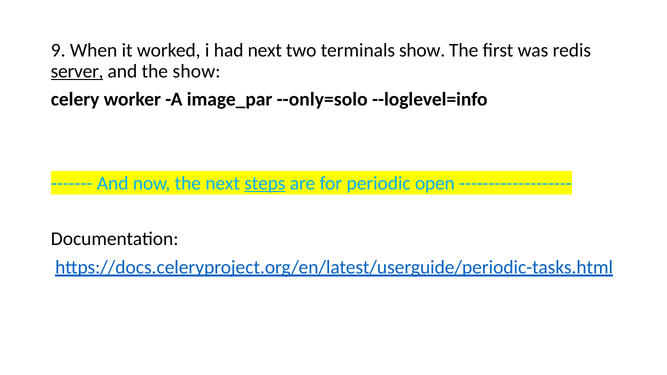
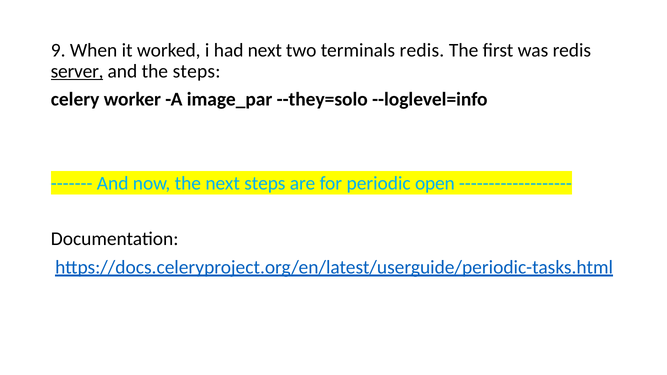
terminals show: show -> redis
the show: show -> steps
--only=solo: --only=solo -> --they=solo
steps at (265, 183) underline: present -> none
